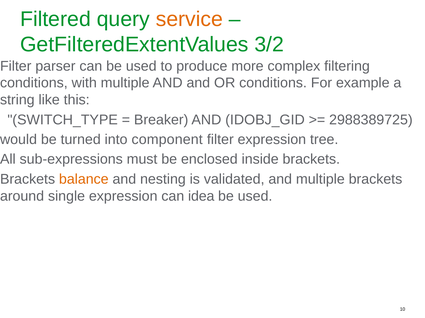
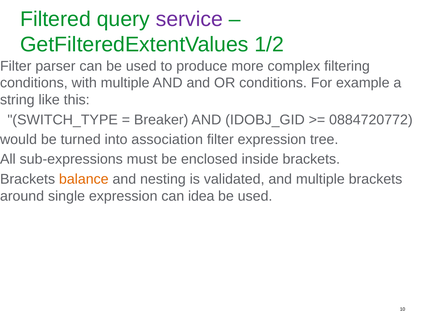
service colour: orange -> purple
3/2: 3/2 -> 1/2
2988389725: 2988389725 -> 0884720772
component: component -> association
